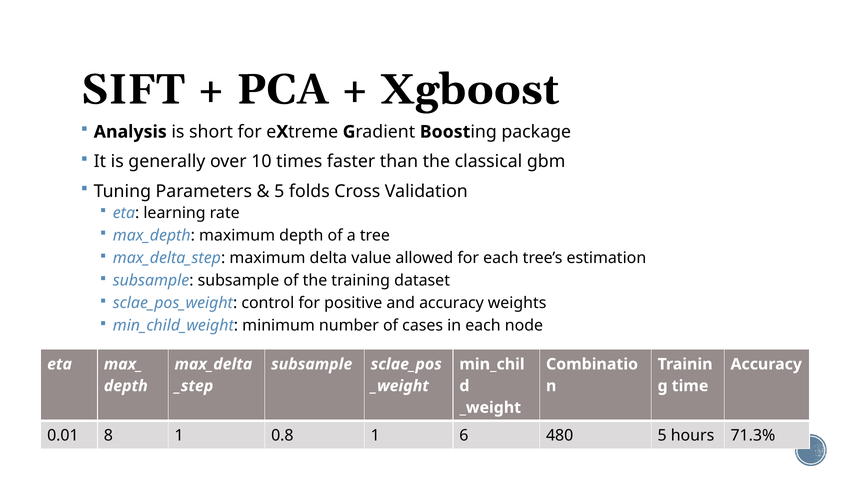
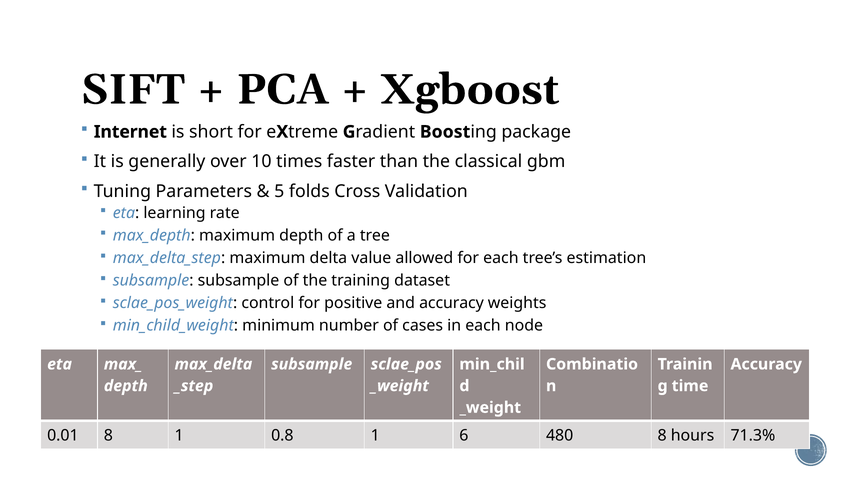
Analysis: Analysis -> Internet
480 5: 5 -> 8
